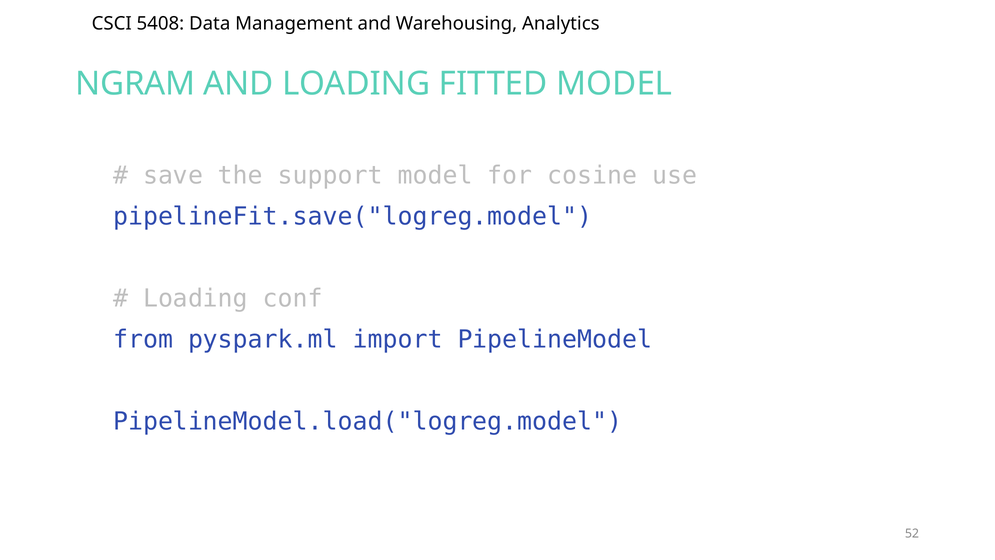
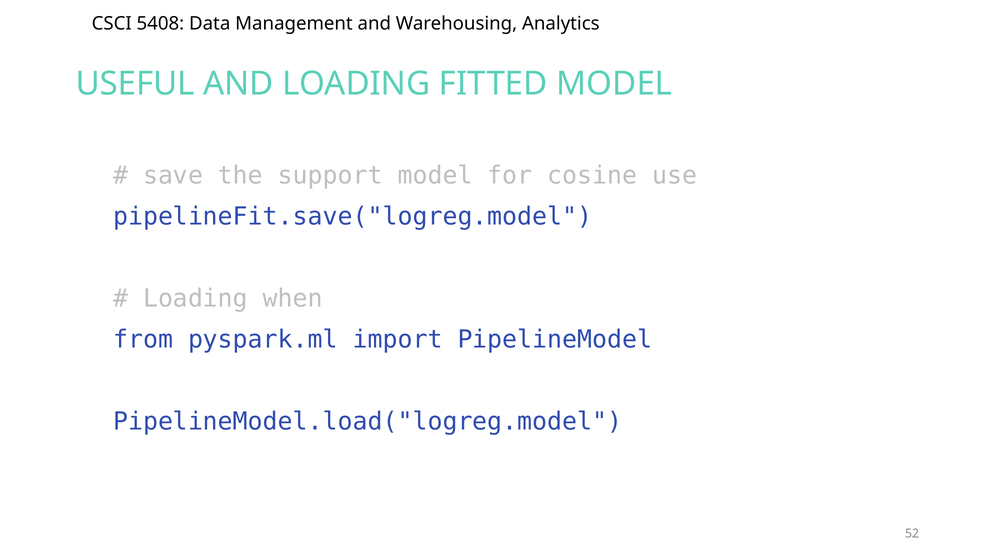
NGRAM: NGRAM -> USEFUL
conf: conf -> when
